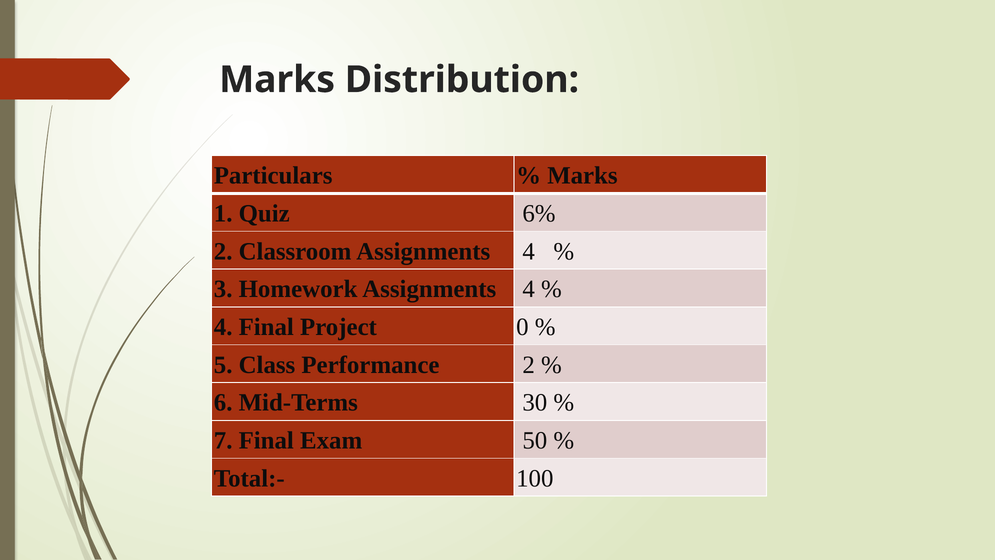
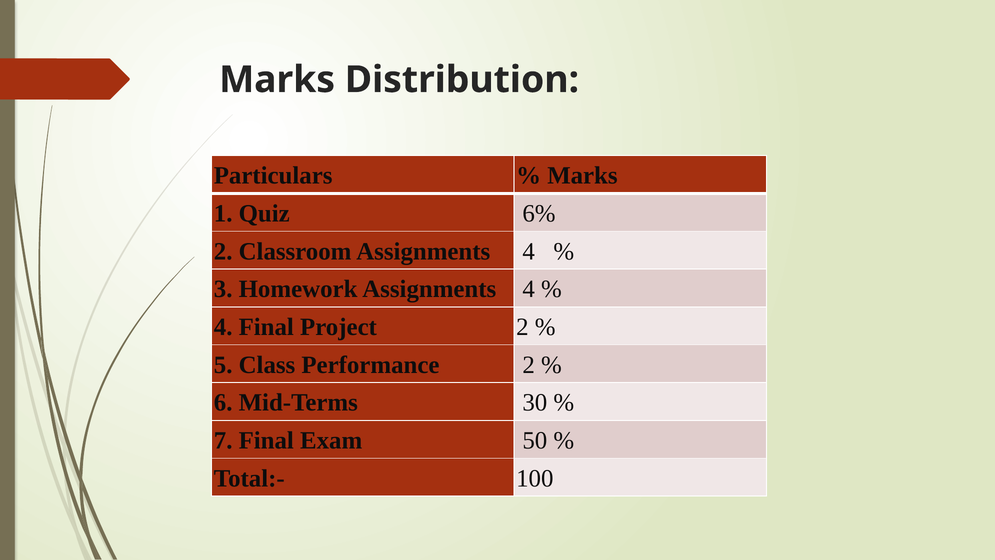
Project 0: 0 -> 2
